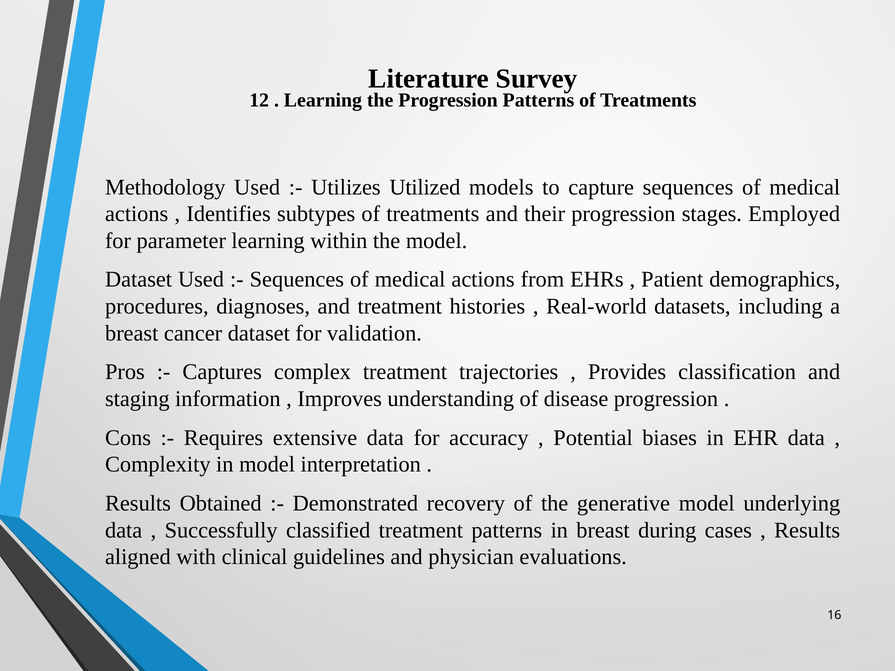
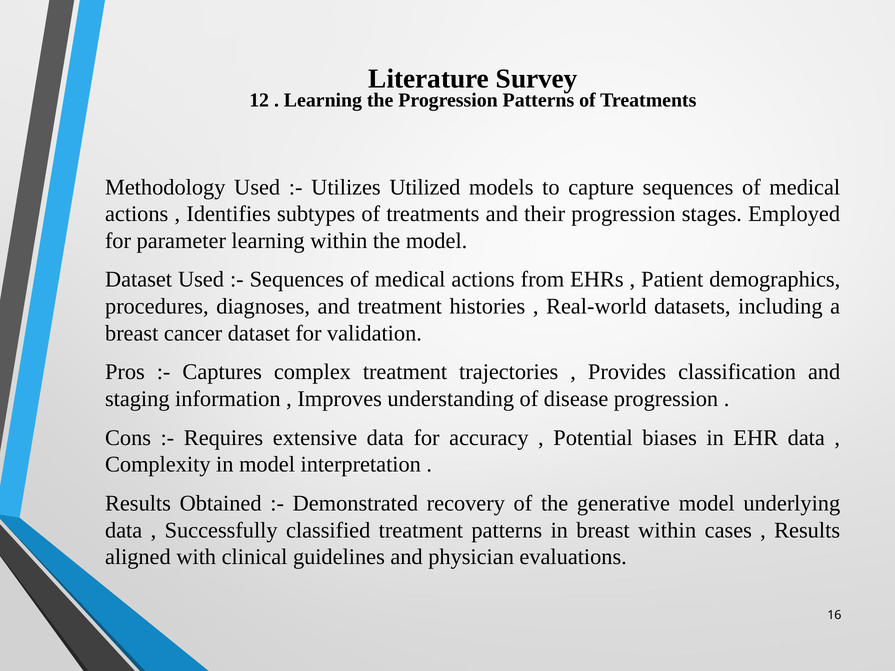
breast during: during -> within
